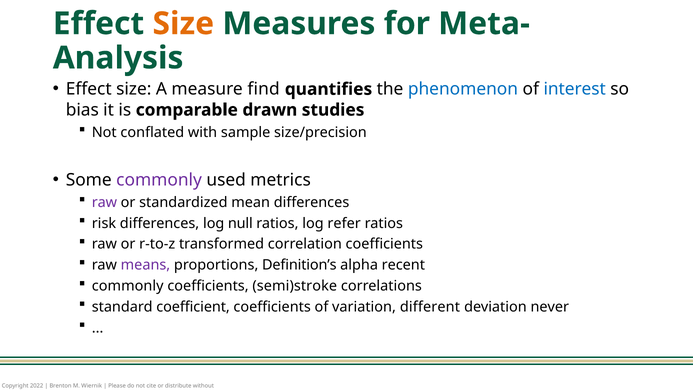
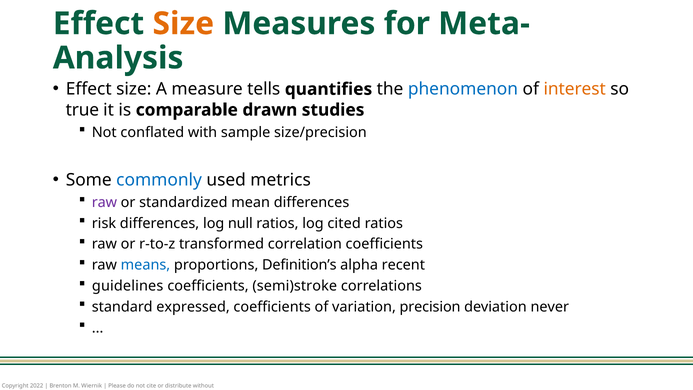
find: find -> tells
interest colour: blue -> orange
bias: bias -> true
commonly at (159, 180) colour: purple -> blue
refer: refer -> cited
means colour: purple -> blue
commonly at (128, 286): commonly -> guidelines
coefficient: coefficient -> expressed
different: different -> precision
